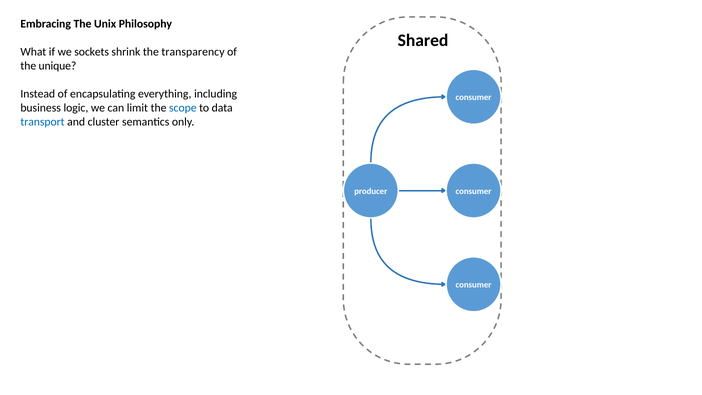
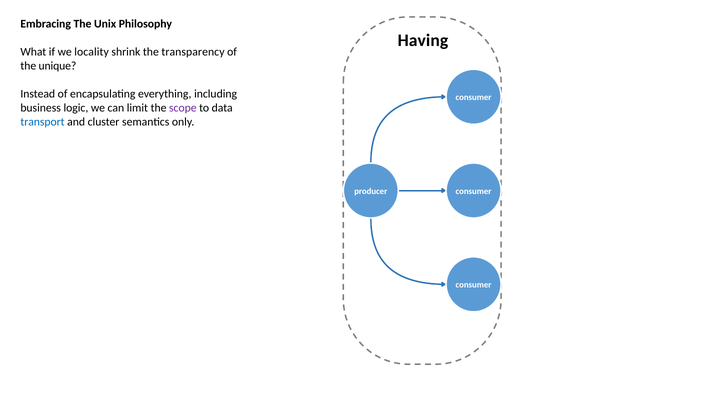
Shared: Shared -> Having
sockets: sockets -> locality
scope colour: blue -> purple
